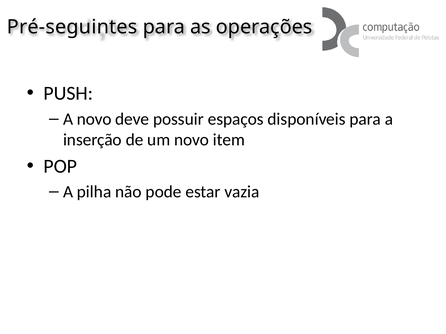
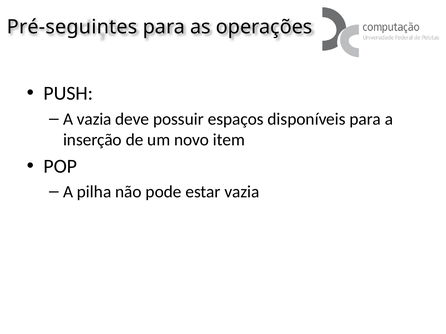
A novo: novo -> vazia
